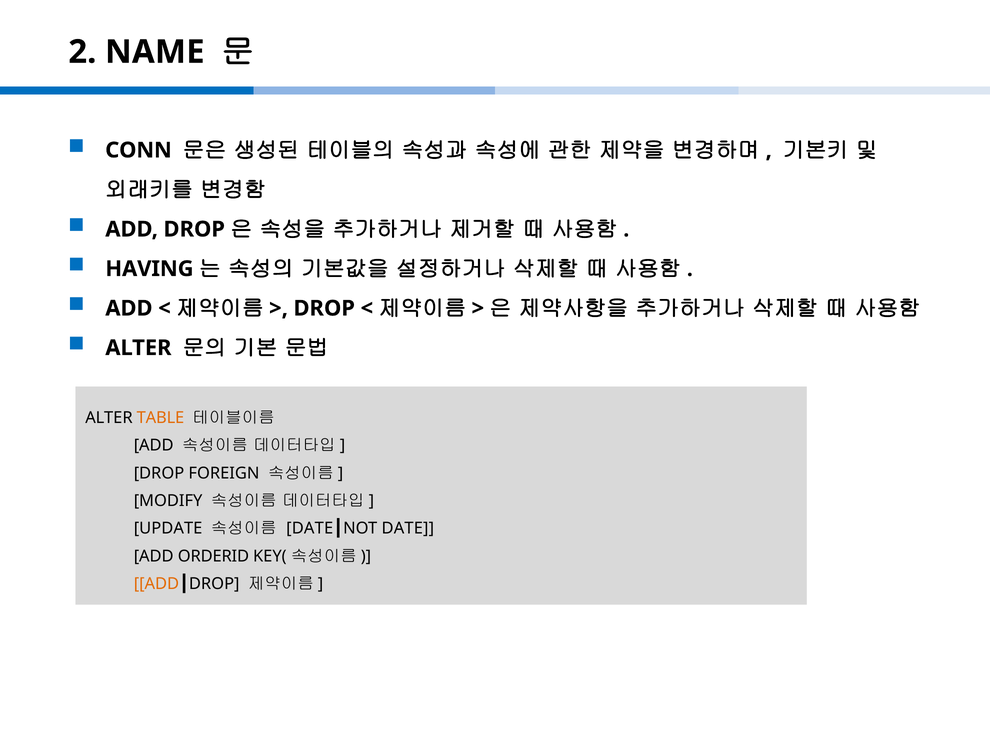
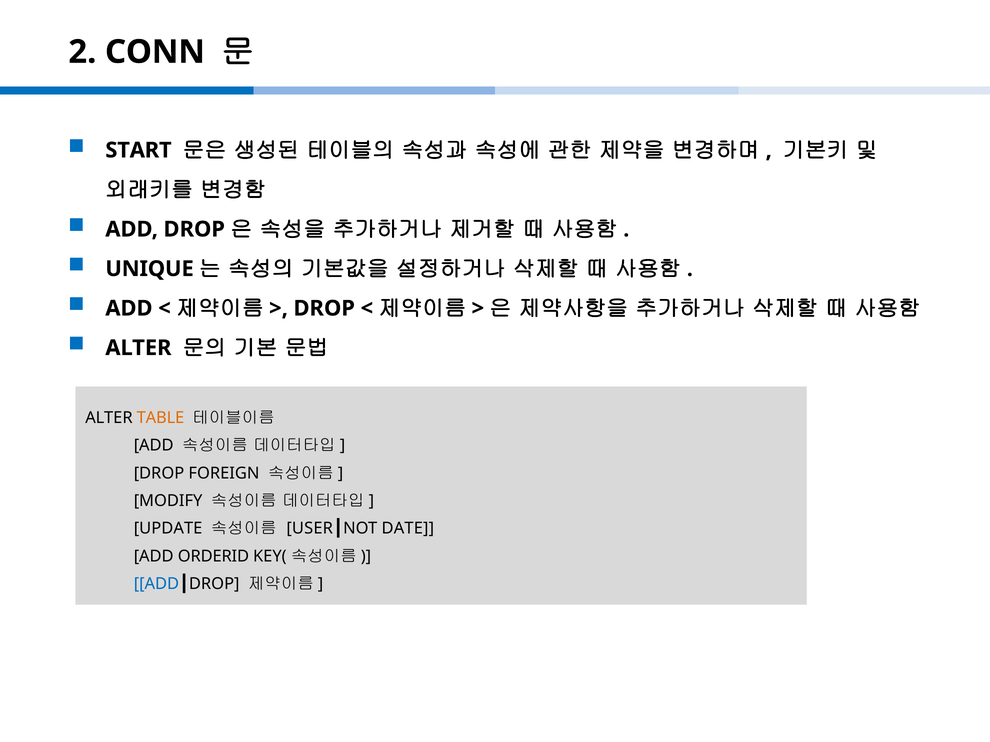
NAME: NAME -> CONN
CONN: CONN -> START
HAVING: HAVING -> UNIQUE
DATE at (310, 529): DATE -> USER
ADD at (156, 584) colour: orange -> blue
